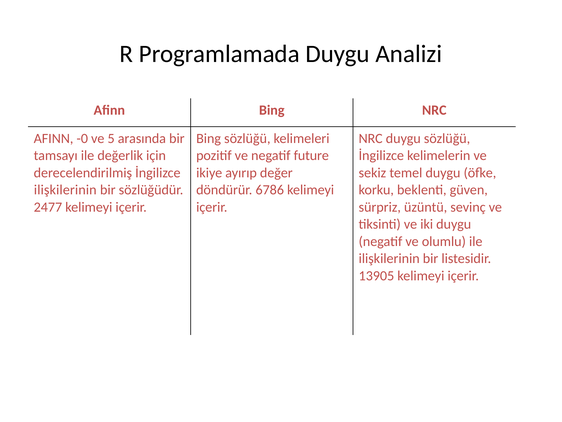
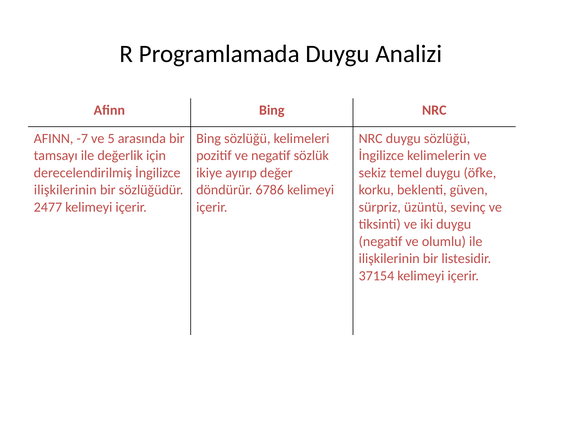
-0: -0 -> -7
future: future -> sözlük
13905: 13905 -> 37154
